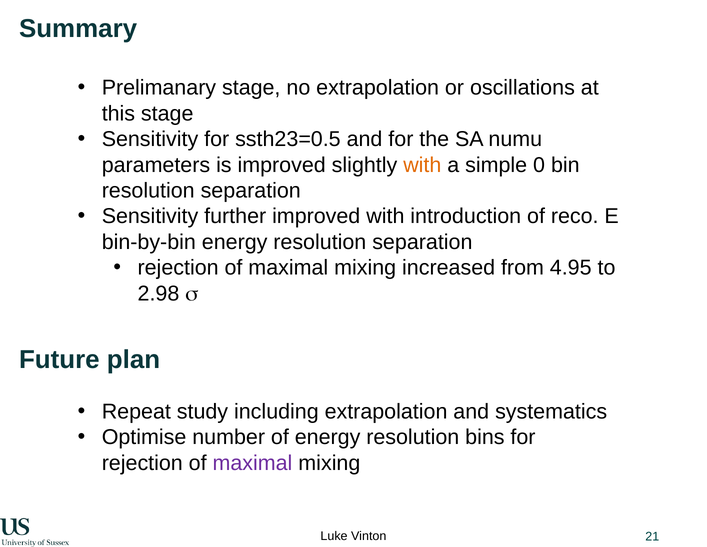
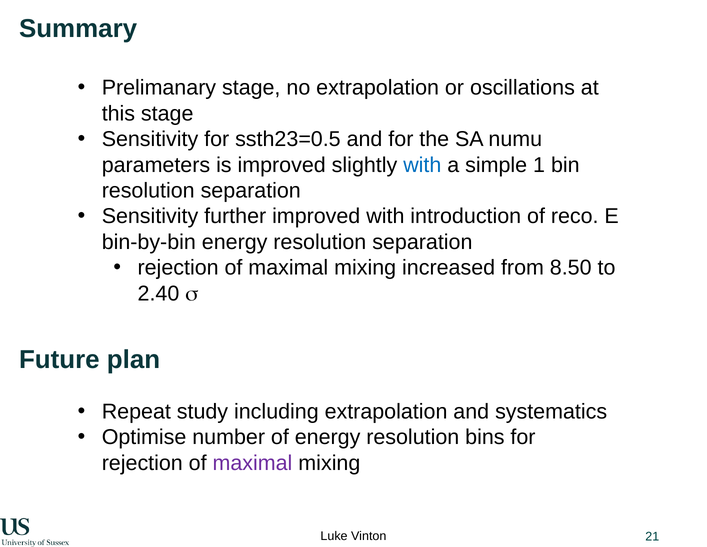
with at (422, 165) colour: orange -> blue
0: 0 -> 1
4.95: 4.95 -> 8.50
2.98: 2.98 -> 2.40
